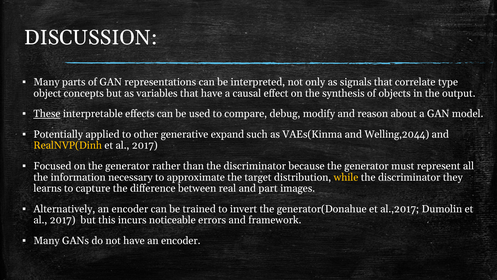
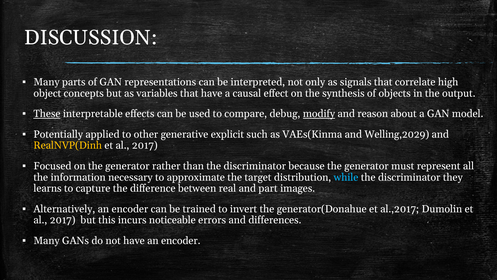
type: type -> high
modify underline: none -> present
expand: expand -> explicit
Welling,2044: Welling,2044 -> Welling,2029
while colour: yellow -> light blue
framework: framework -> differences
